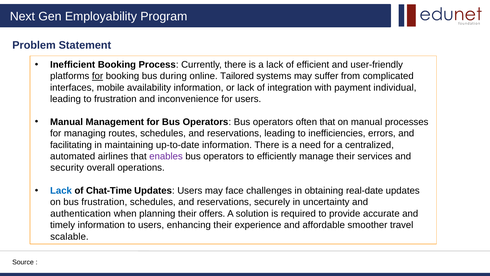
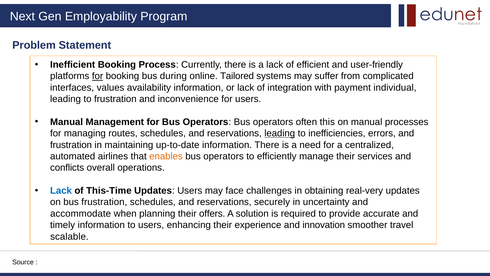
mobile: mobile -> values
often that: that -> this
leading at (280, 133) underline: none -> present
facilitating at (71, 145): facilitating -> frustration
enables colour: purple -> orange
security: security -> conflicts
Chat-Time: Chat-Time -> This-Time
real-date: real-date -> real-very
authentication: authentication -> accommodate
affordable: affordable -> innovation
